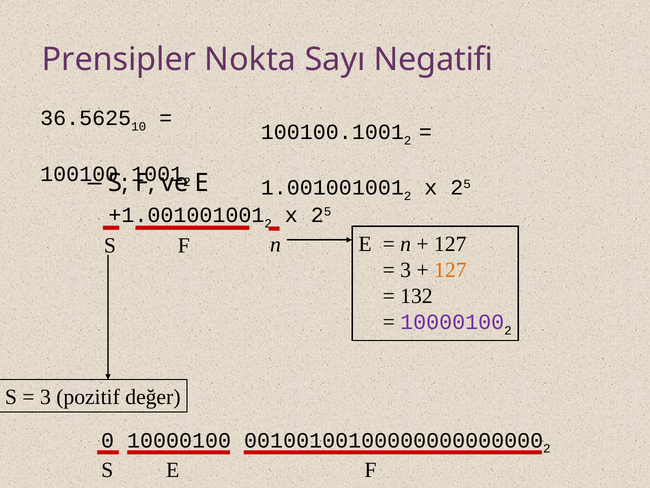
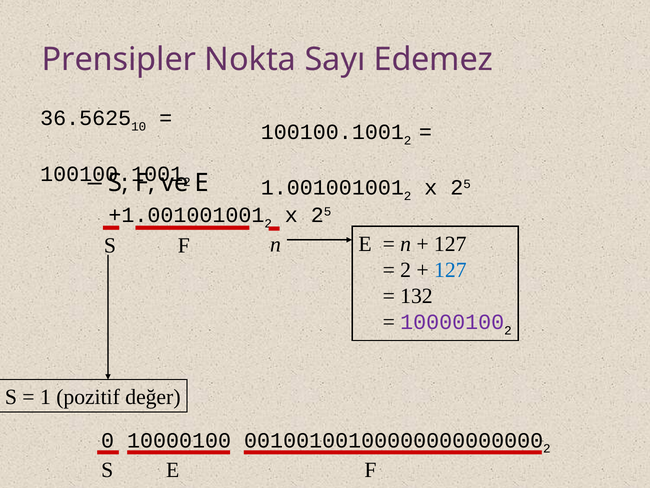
Negatifi: Negatifi -> Edemez
3 at (406, 270): 3 -> 2
127 at (450, 270) colour: orange -> blue
3 at (45, 397): 3 -> 1
